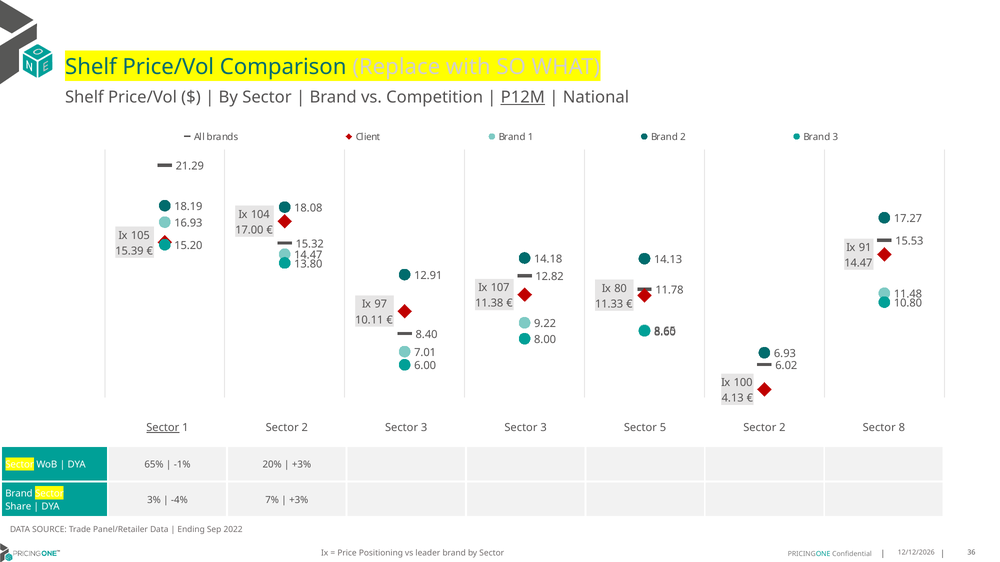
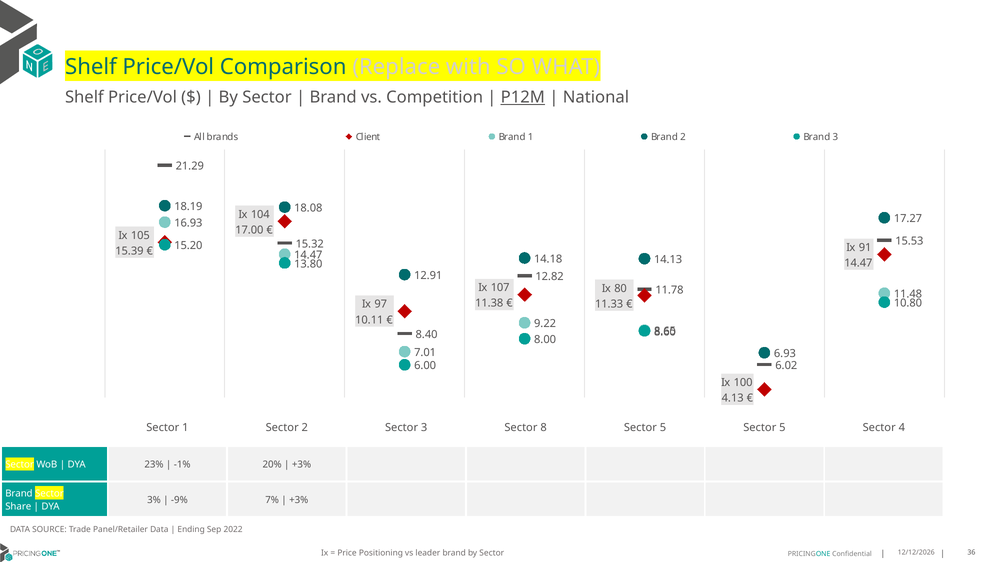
Sector at (163, 428) underline: present -> none
3 Sector 3: 3 -> 8
5 Sector 2: 2 -> 5
8: 8 -> 4
65%: 65% -> 23%
-4%: -4% -> -9%
